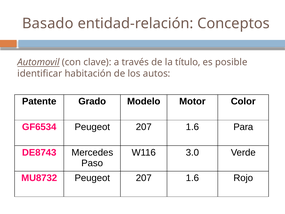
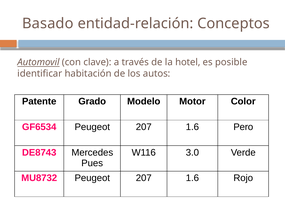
título: título -> hotel
Para: Para -> Pero
Paso: Paso -> Pues
